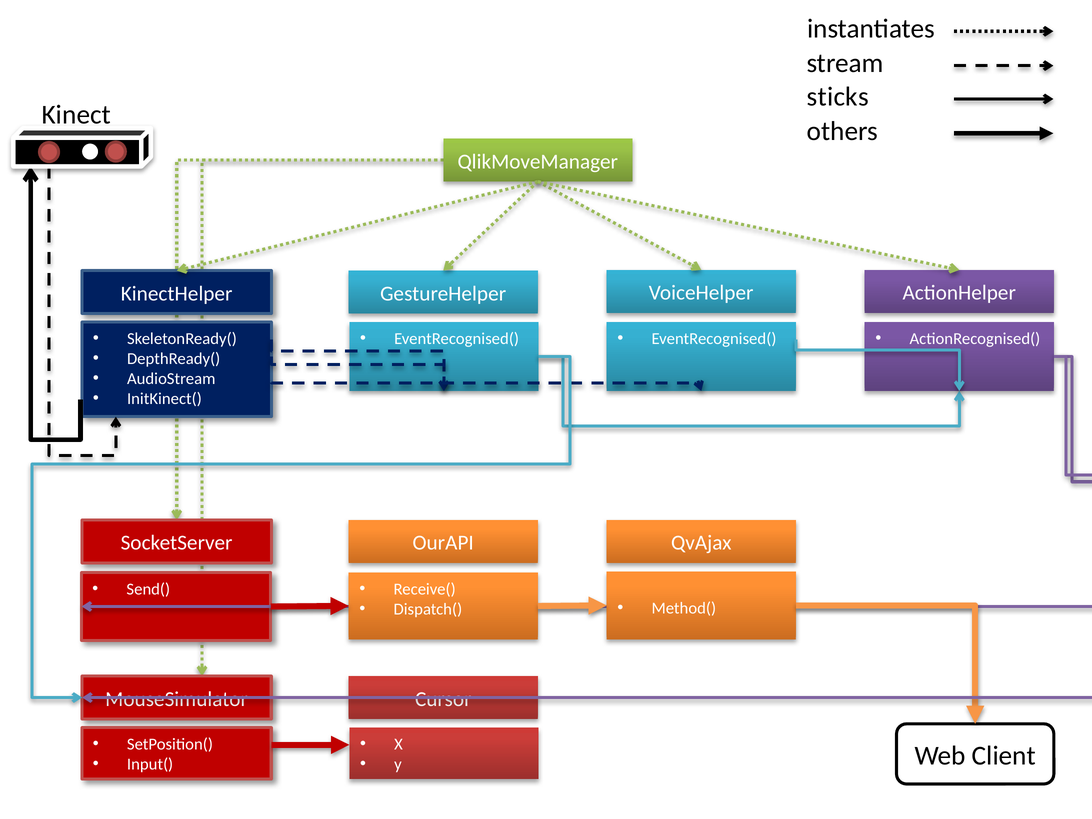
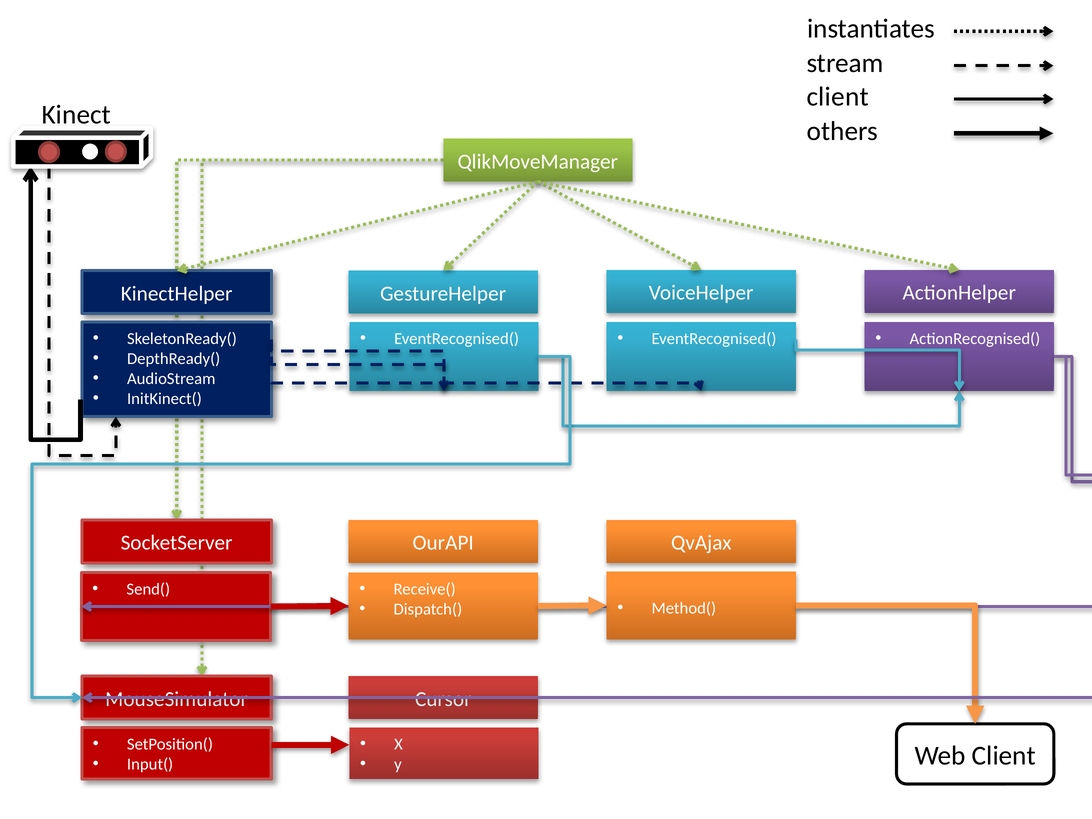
sticks at (838, 97): sticks -> client
